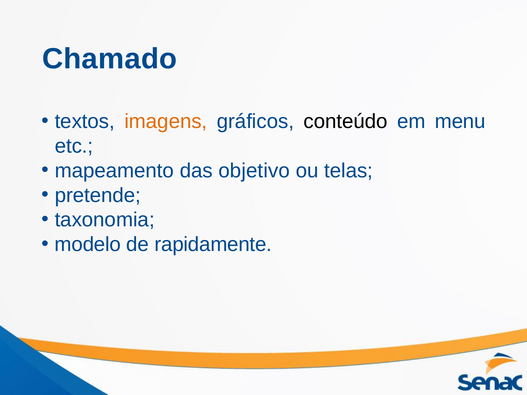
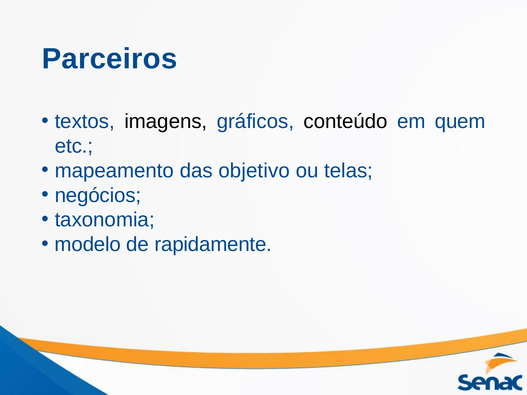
Chamado: Chamado -> Parceiros
imagens colour: orange -> black
menu: menu -> quem
pretende: pretende -> negócios
